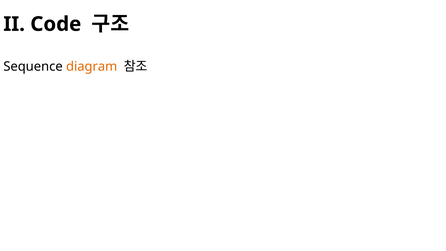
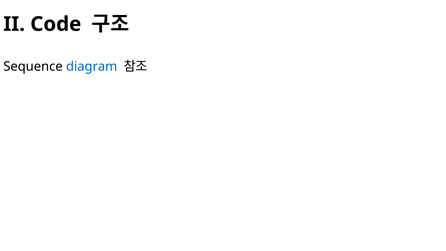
diagram colour: orange -> blue
